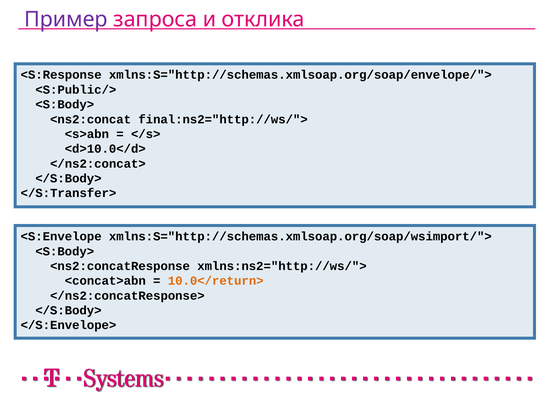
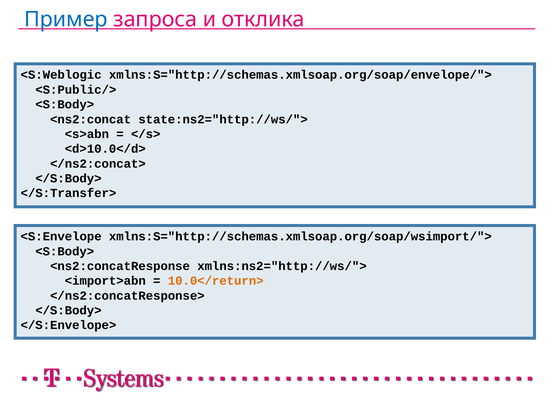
Пример colour: purple -> blue
<S:Response: <S:Response -> <S:Weblogic
final:ns2="http://ws/">: final:ns2="http://ws/"> -> state:ns2="http://ws/">
<concat>abn: <concat>abn -> <import>abn
